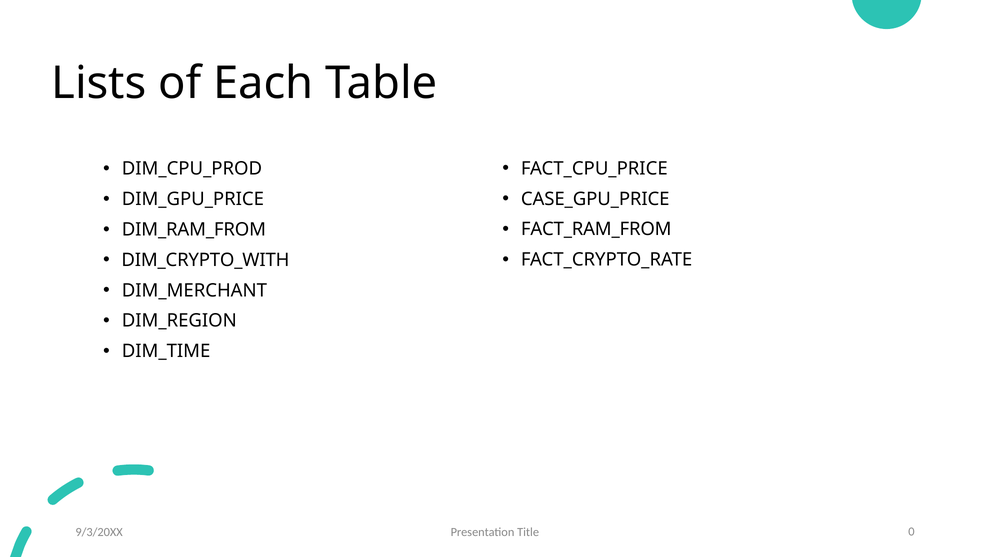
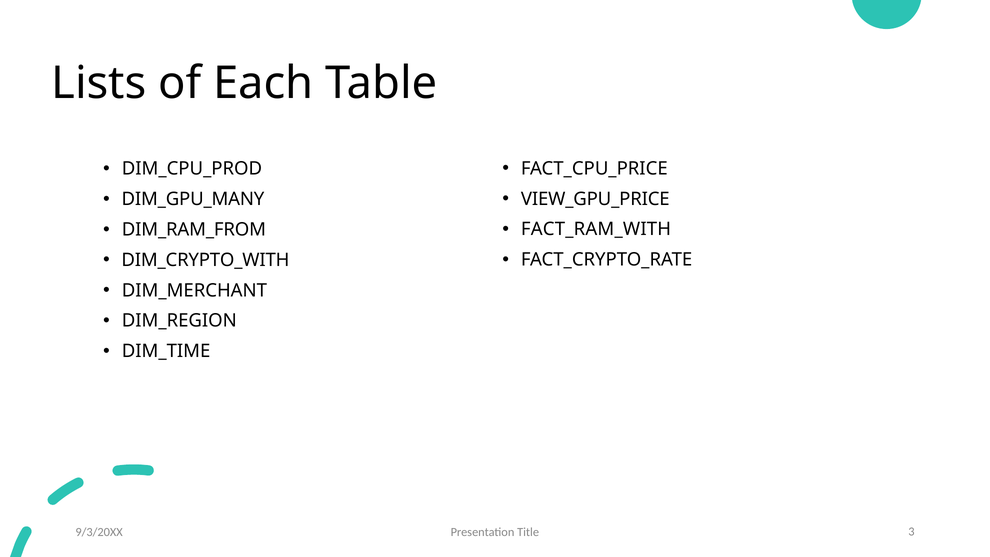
CASE_GPU_PRICE: CASE_GPU_PRICE -> VIEW_GPU_PRICE
DIM_GPU_PRICE: DIM_GPU_PRICE -> DIM_GPU_MANY
FACT_RAM_FROM: FACT_RAM_FROM -> FACT_RAM_WITH
0: 0 -> 3
